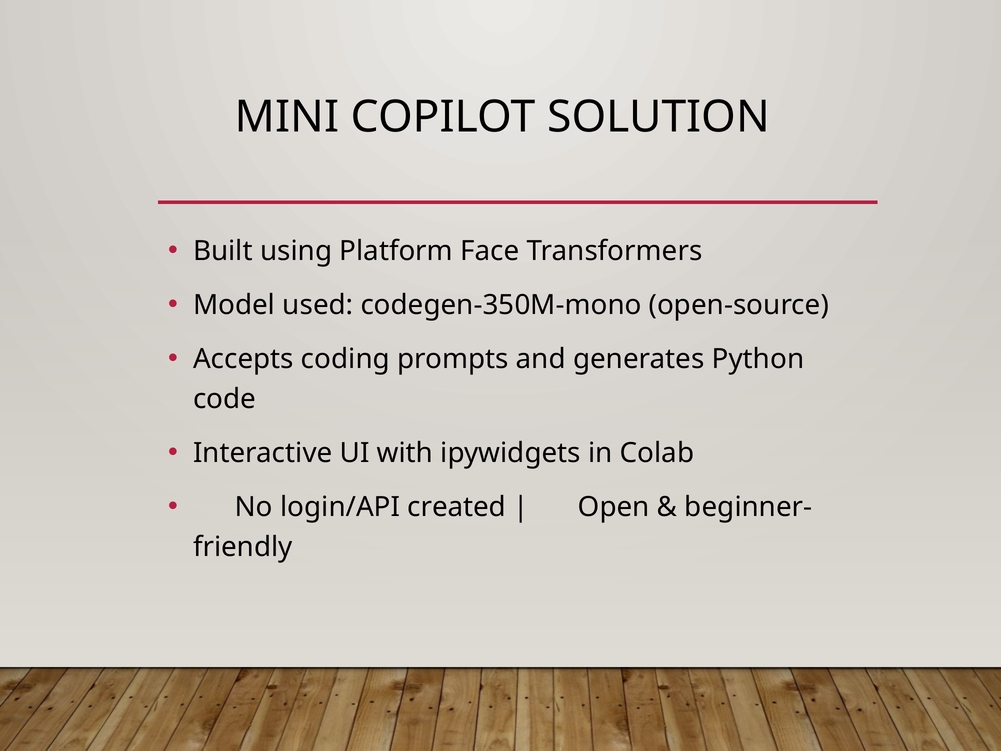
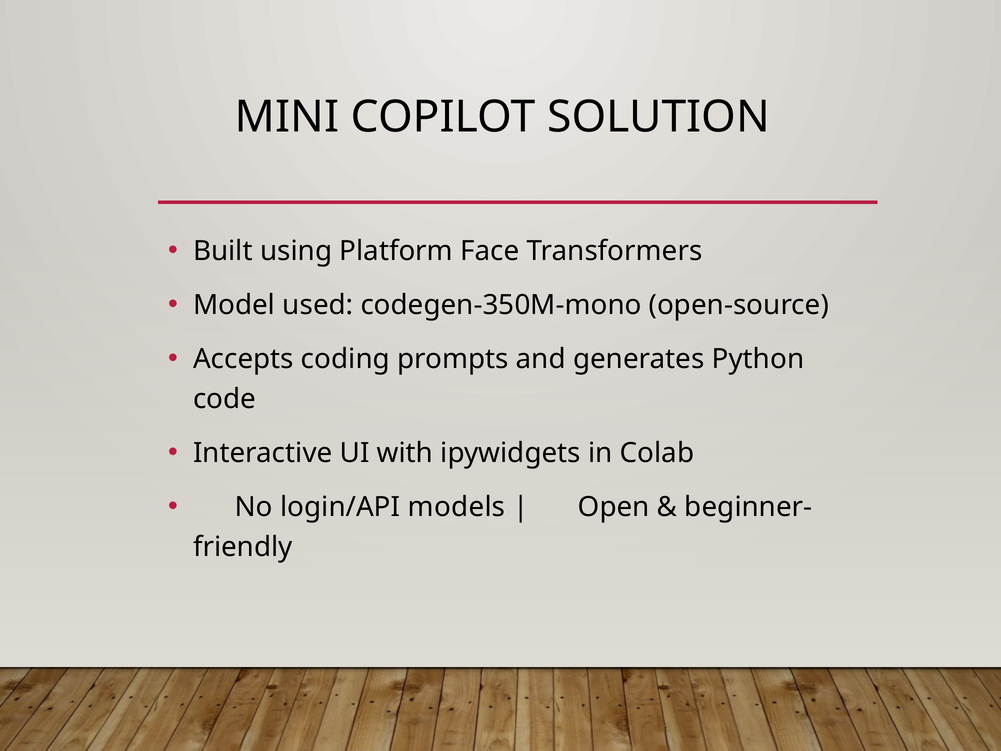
created: created -> models
